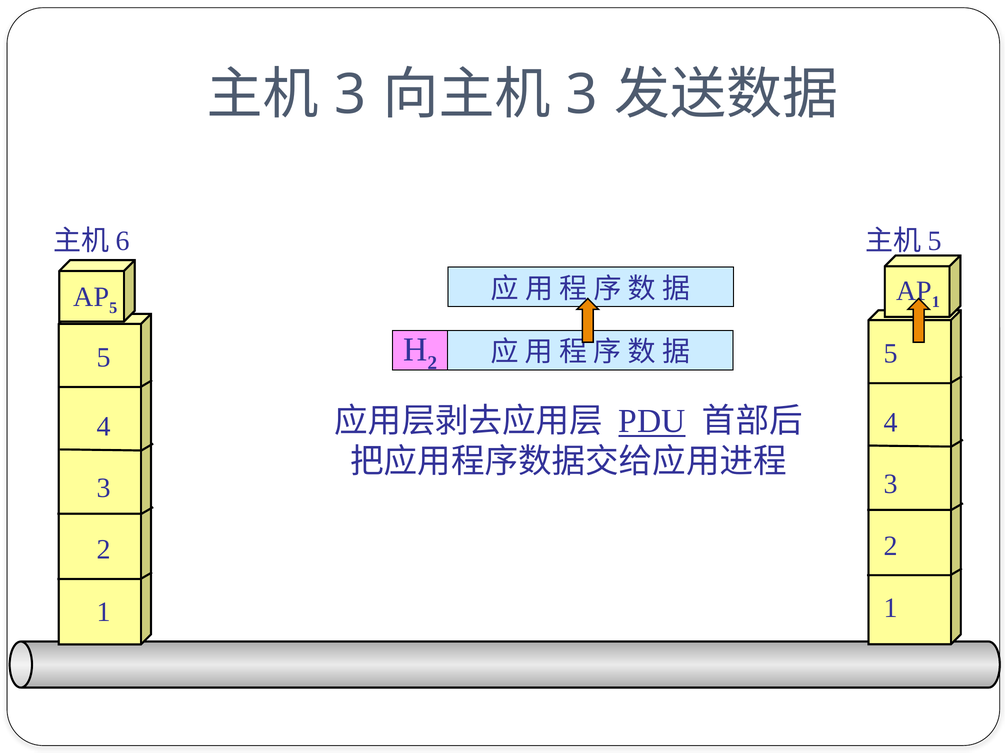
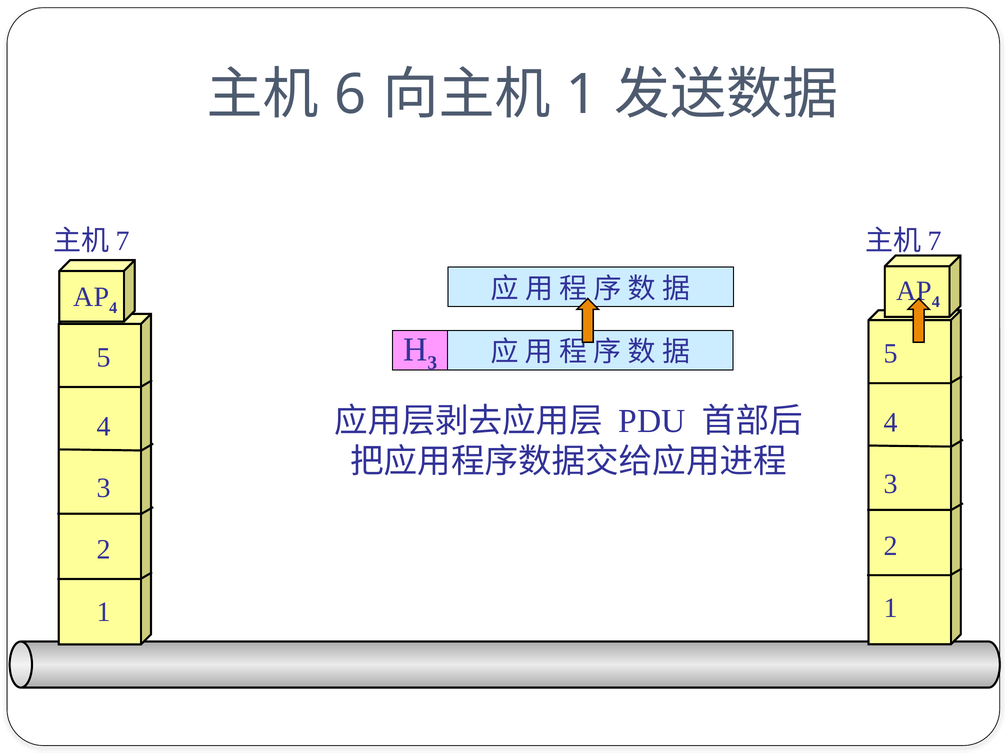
3 at (350, 95): 3 -> 6
3 at (582, 95): 3 -> 1
6 at (123, 241): 6 -> 7
5 at (935, 241): 5 -> 7
1 at (936, 301): 1 -> 4
5 at (113, 308): 5 -> 4
2 at (432, 362): 2 -> 3
PDU underline: present -> none
